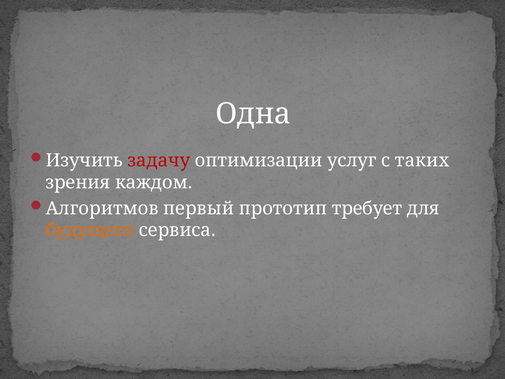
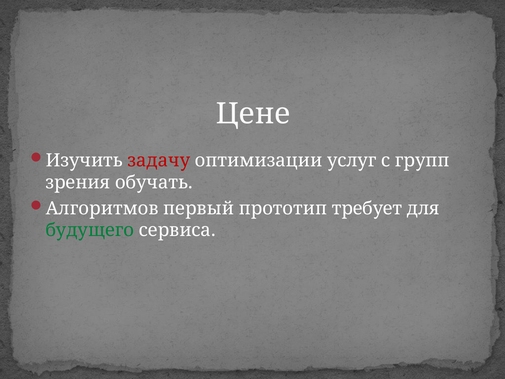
Одна: Одна -> Цене
таких: таких -> групп
каждом: каждом -> обучать
будущего colour: orange -> green
